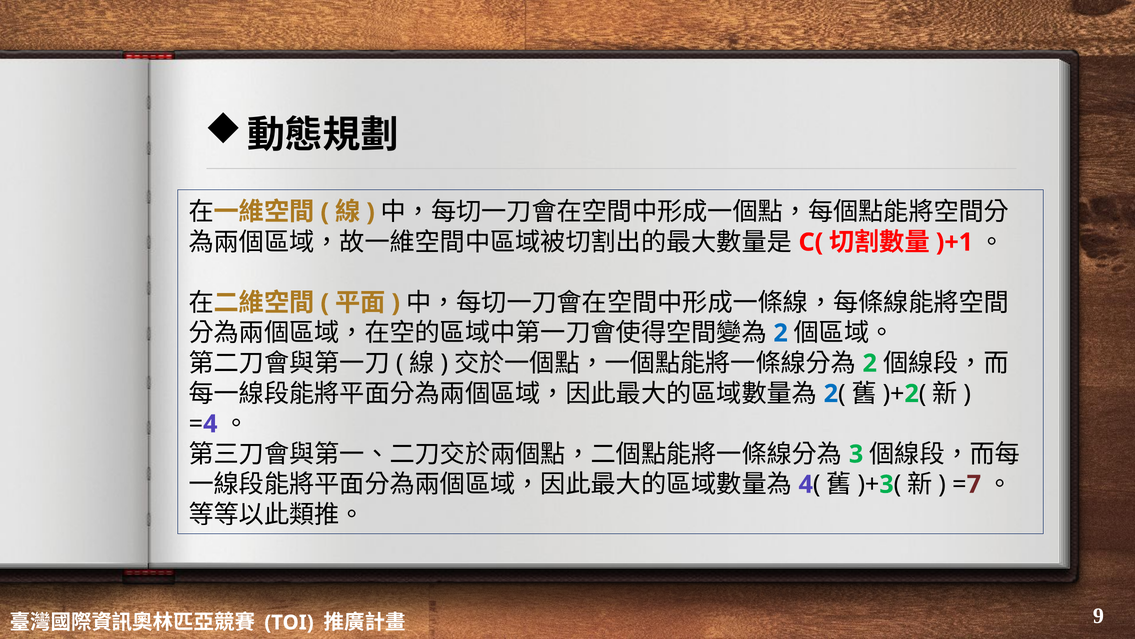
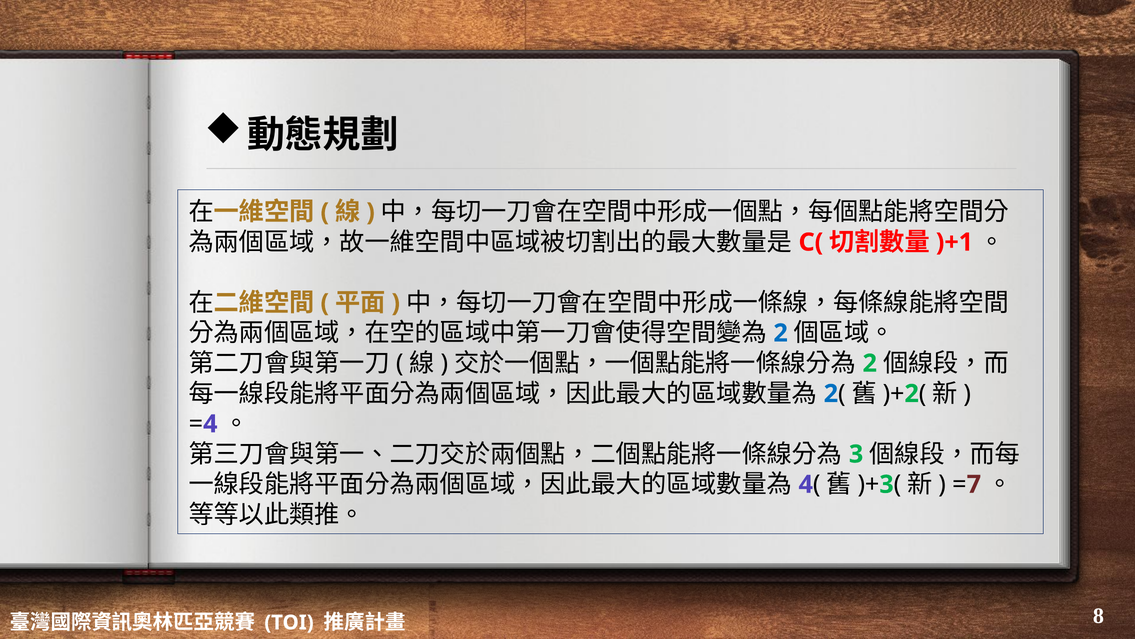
9: 9 -> 8
